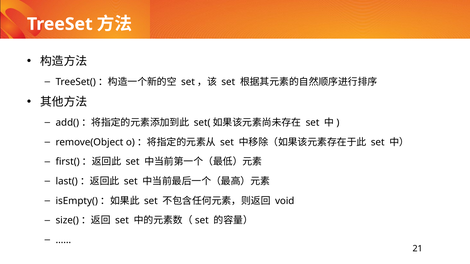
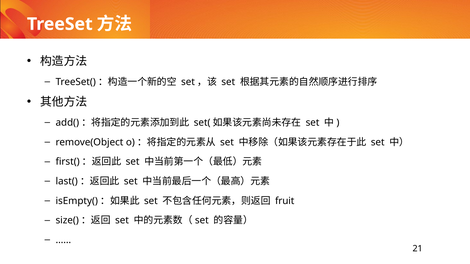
void: void -> fruit
